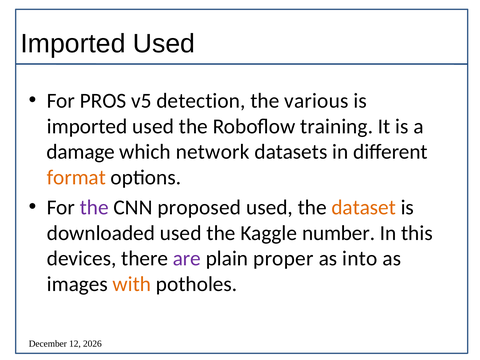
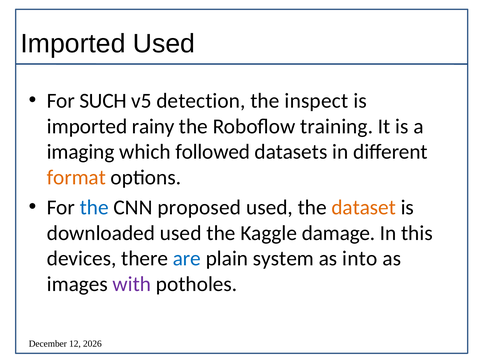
PROS: PROS -> SUCH
various: various -> inspect
used at (153, 126): used -> rainy
damage: damage -> imaging
network: network -> followed
the at (94, 207) colour: purple -> blue
number: number -> damage
are colour: purple -> blue
proper: proper -> system
with colour: orange -> purple
